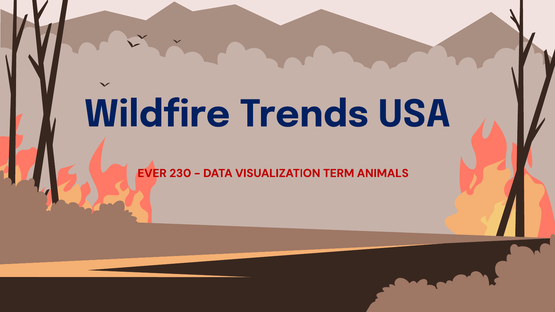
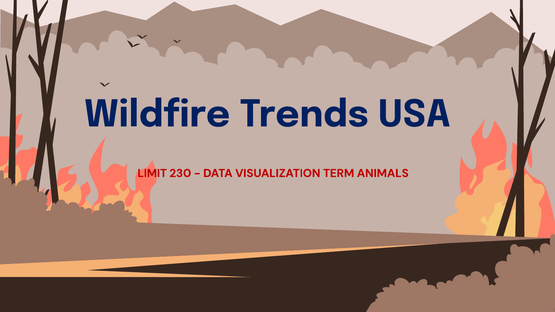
EVER: EVER -> LIMIT
